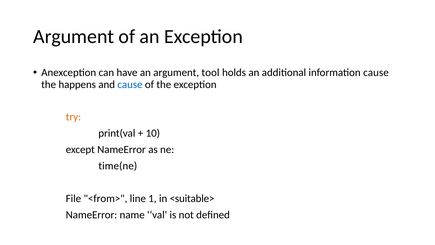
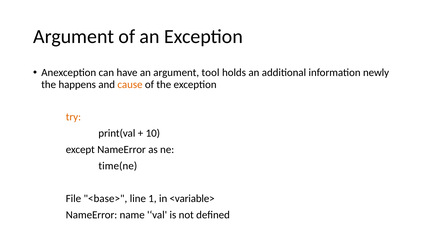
information cause: cause -> newly
cause at (130, 84) colour: blue -> orange
<from>: <from> -> <base>
<suitable>: <suitable> -> <variable>
